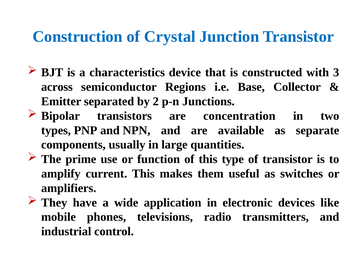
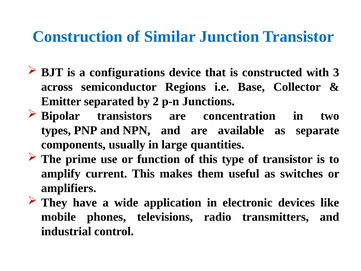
Crystal: Crystal -> Similar
characteristics: characteristics -> configurations
